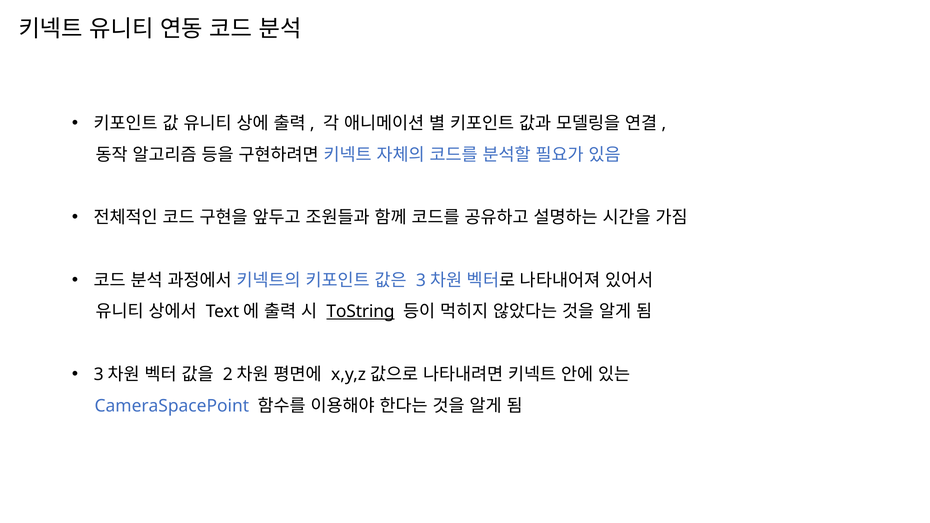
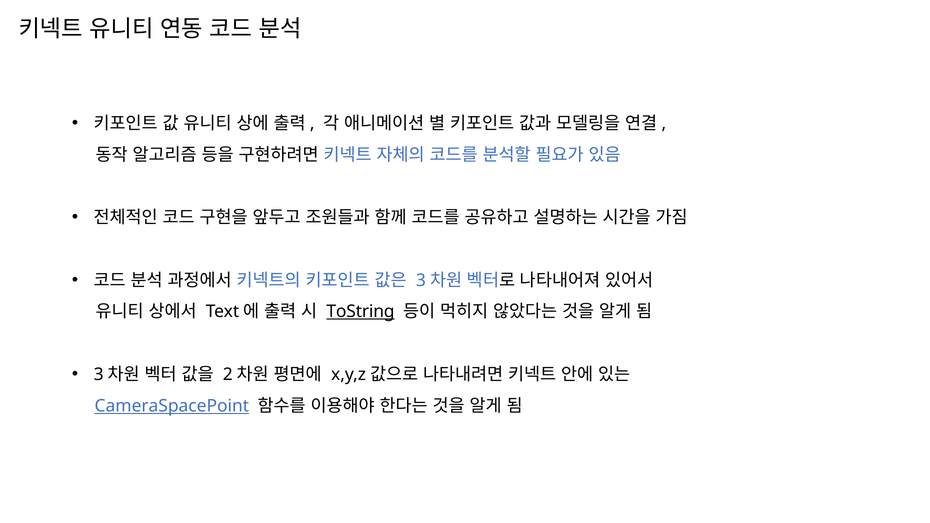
CameraSpacePoint underline: none -> present
